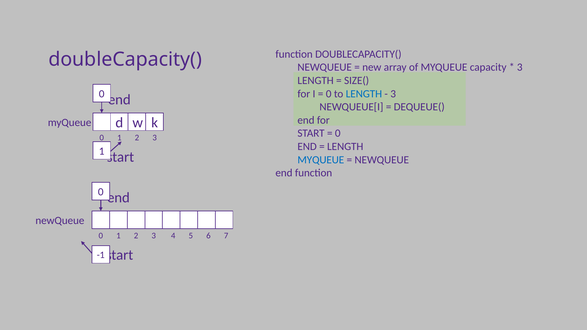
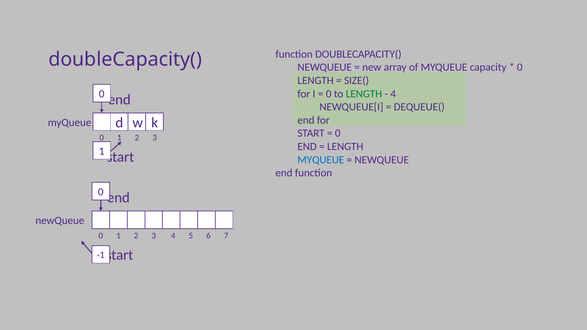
3 at (520, 67): 3 -> 0
LENGTH at (364, 94) colour: blue -> green
3 at (393, 94): 3 -> 4
